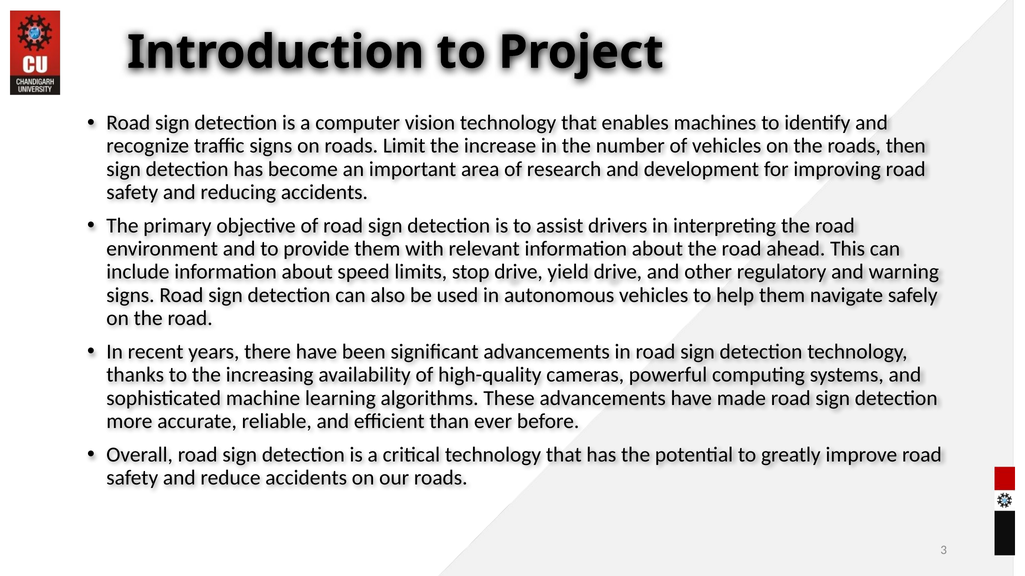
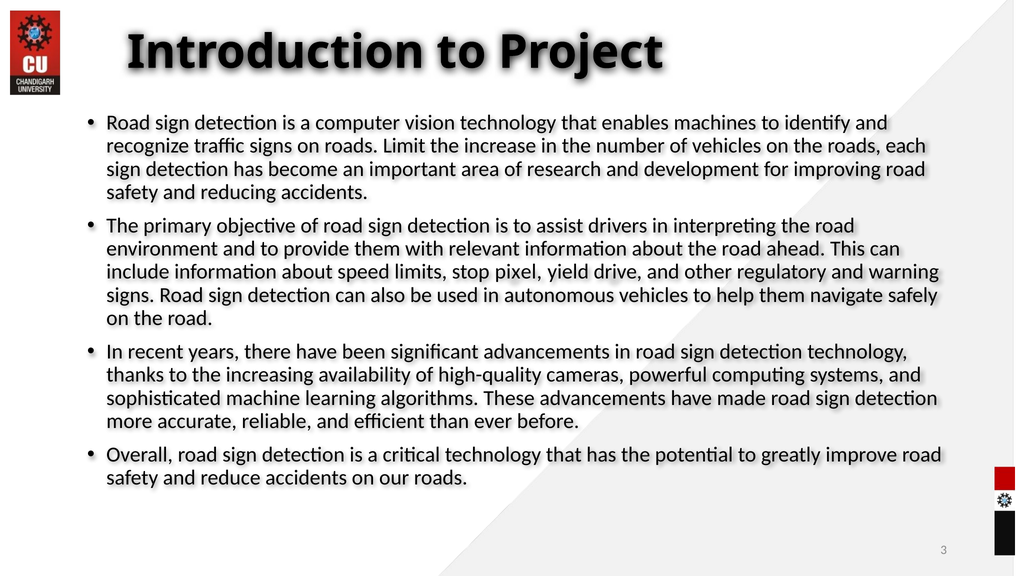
then: then -> each
stop drive: drive -> pixel
